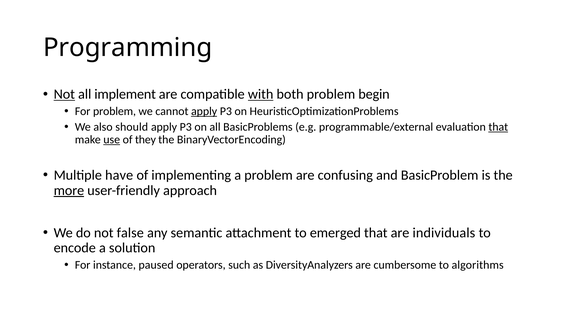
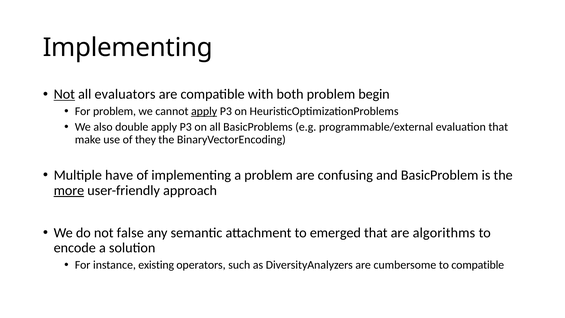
Programming at (128, 47): Programming -> Implementing
implement: implement -> evaluators
with underline: present -> none
should: should -> double
that at (498, 127) underline: present -> none
use underline: present -> none
individuals: individuals -> algorithms
paused: paused -> existing
to algorithms: algorithms -> compatible
